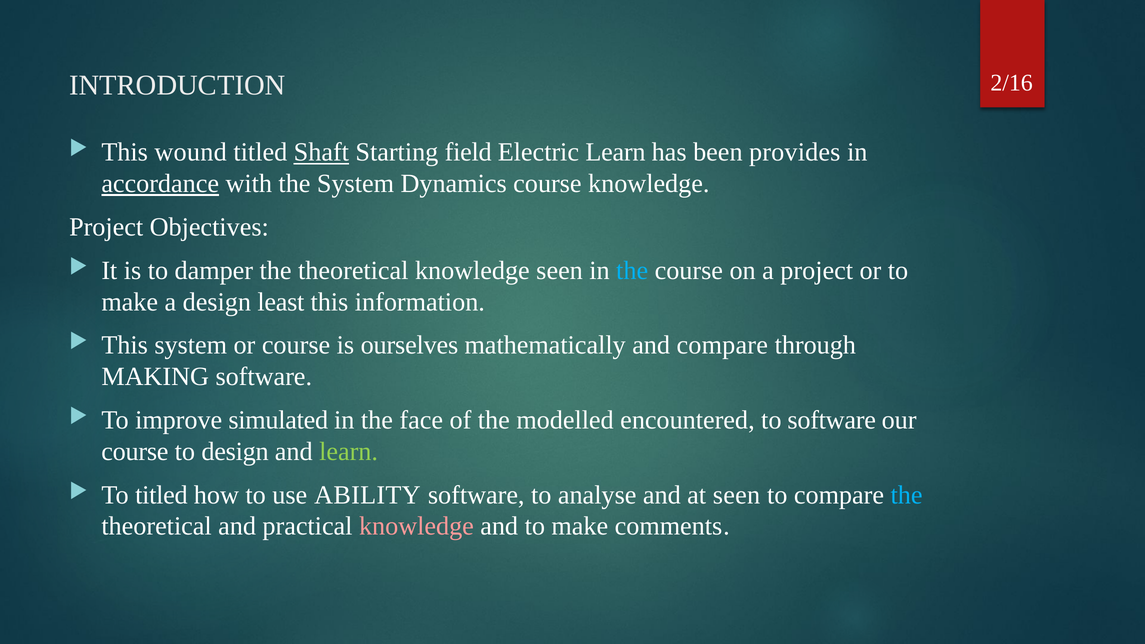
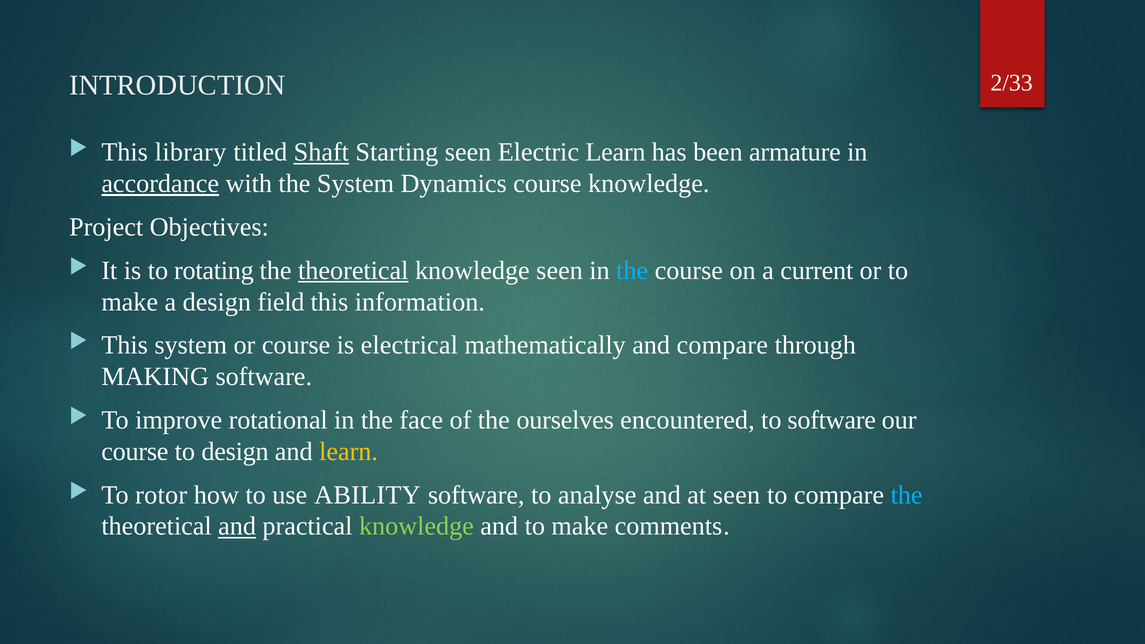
2/16: 2/16 -> 2/33
wound: wound -> library
Starting field: field -> seen
provides: provides -> armature
damper: damper -> rotating
theoretical at (353, 270) underline: none -> present
a project: project -> current
least: least -> field
ourselves: ourselves -> electrical
simulated: simulated -> rotational
modelled: modelled -> ourselves
learn at (349, 452) colour: light green -> yellow
To titled: titled -> rotor
and at (237, 526) underline: none -> present
knowledge at (416, 526) colour: pink -> light green
